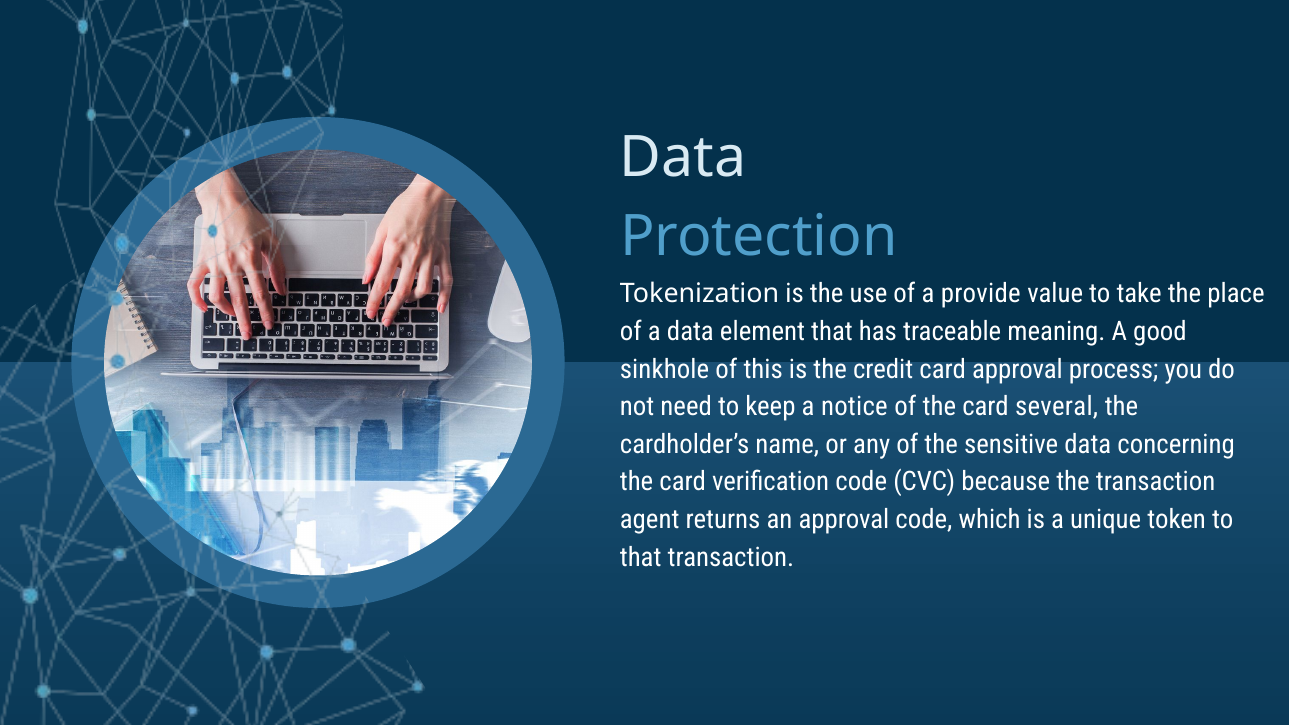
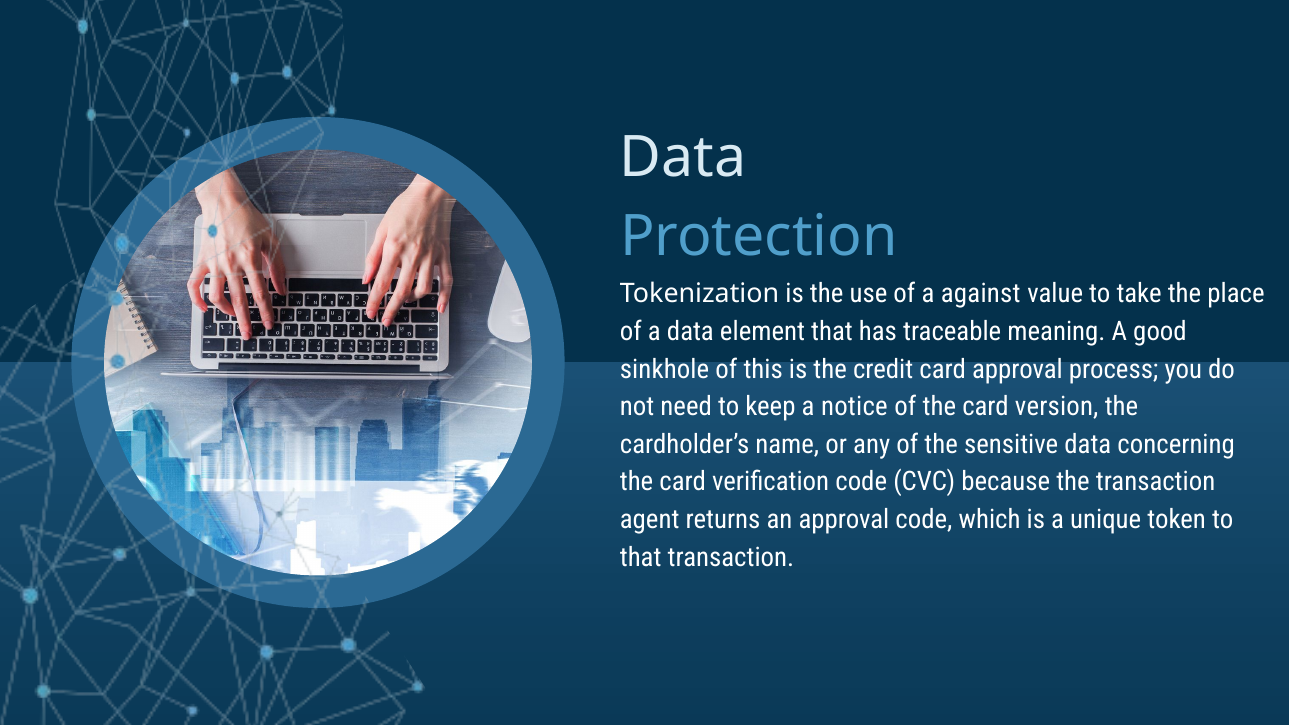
provide: provide -> against
several: several -> version
